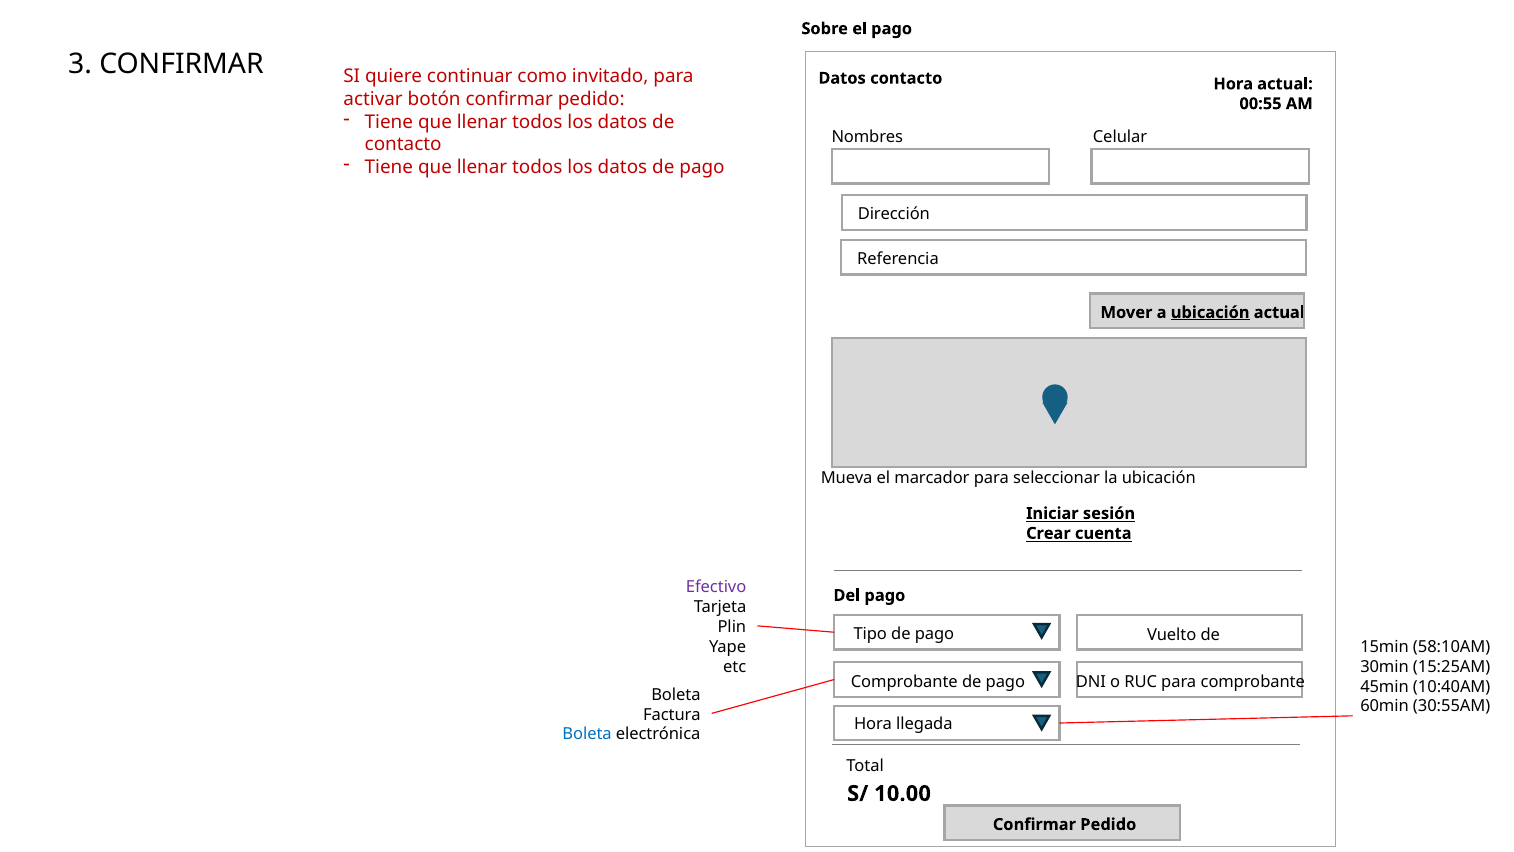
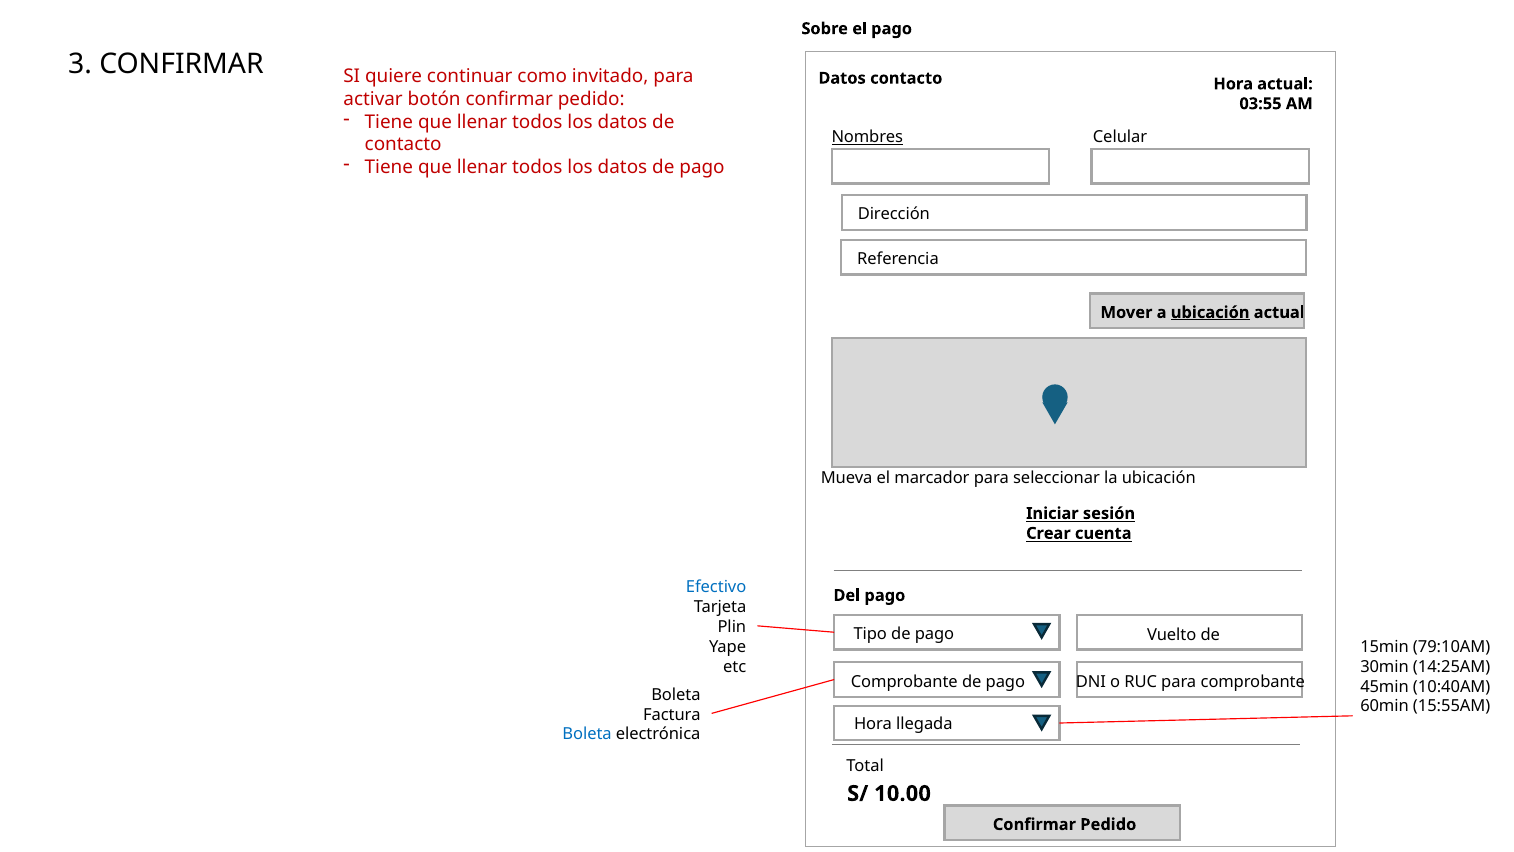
00:55: 00:55 -> 03:55
Nombres underline: none -> present
Efectivo colour: purple -> blue
58:10AM: 58:10AM -> 79:10AM
15:25AM: 15:25AM -> 14:25AM
30:55AM: 30:55AM -> 15:55AM
